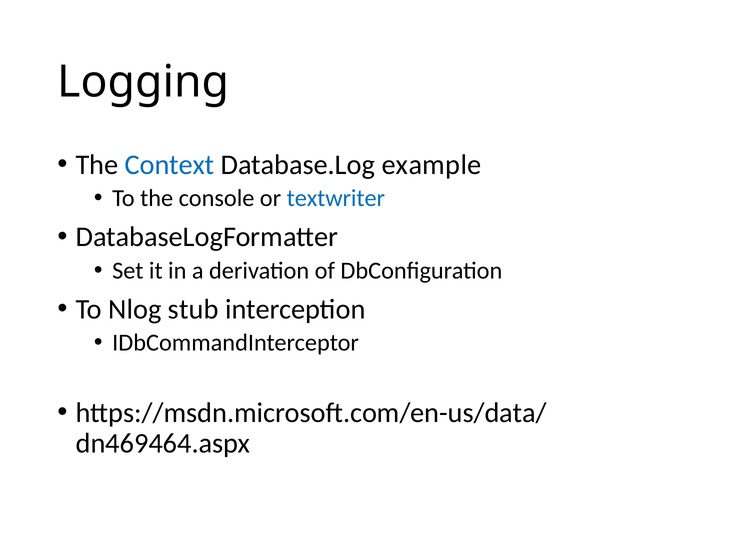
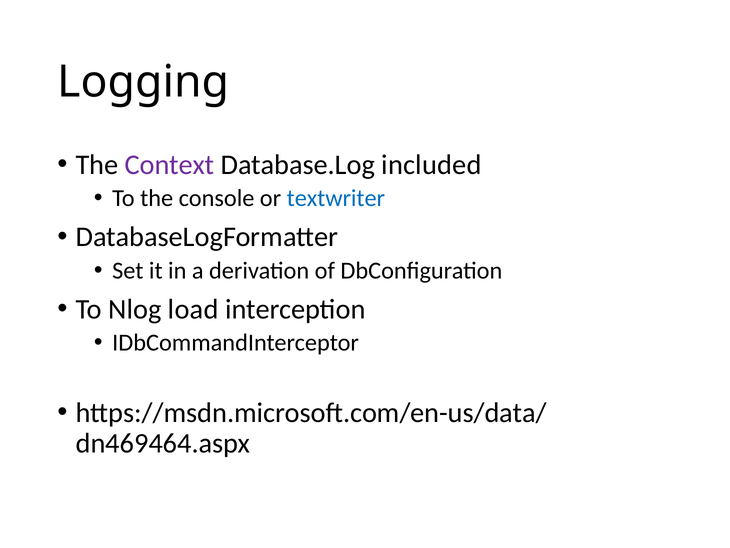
Context colour: blue -> purple
example: example -> included
stub: stub -> load
